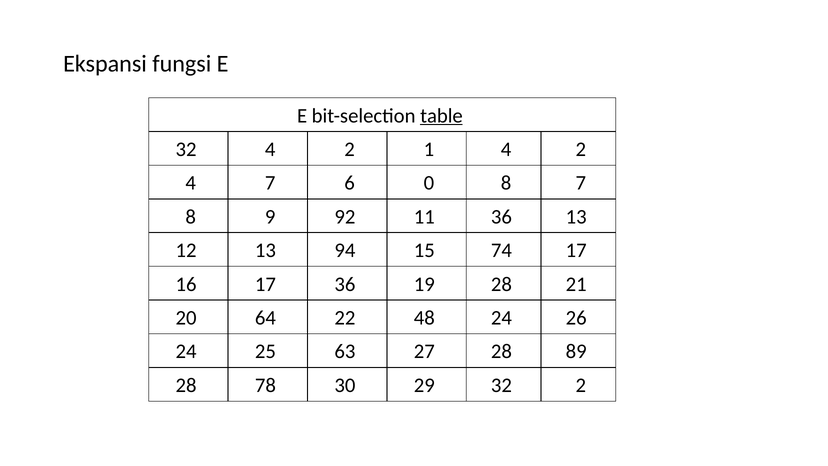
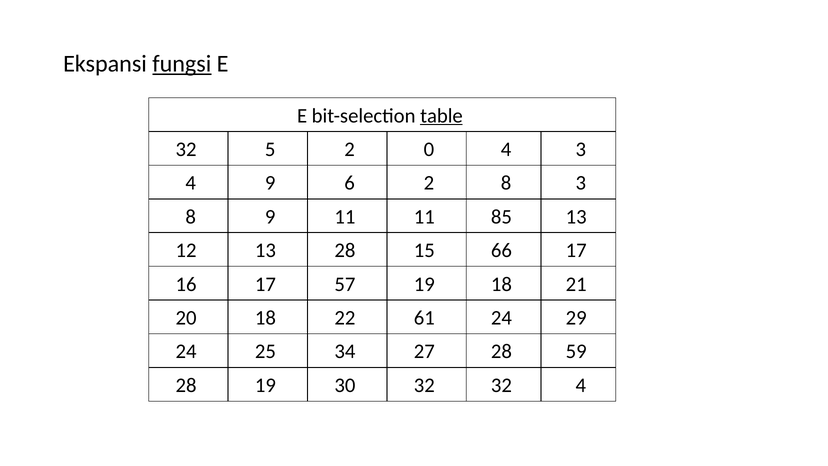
fungsi underline: none -> present
32 4: 4 -> 5
1: 1 -> 0
2 at (581, 149): 2 -> 3
4 7: 7 -> 9
6 0: 0 -> 2
8 7: 7 -> 3
9 92: 92 -> 11
11 36: 36 -> 85
13 94: 94 -> 28
74: 74 -> 66
17 36: 36 -> 57
19 28: 28 -> 18
20 64: 64 -> 18
48: 48 -> 61
26: 26 -> 29
63: 63 -> 34
89: 89 -> 59
28 78: 78 -> 19
30 29: 29 -> 32
32 2: 2 -> 4
